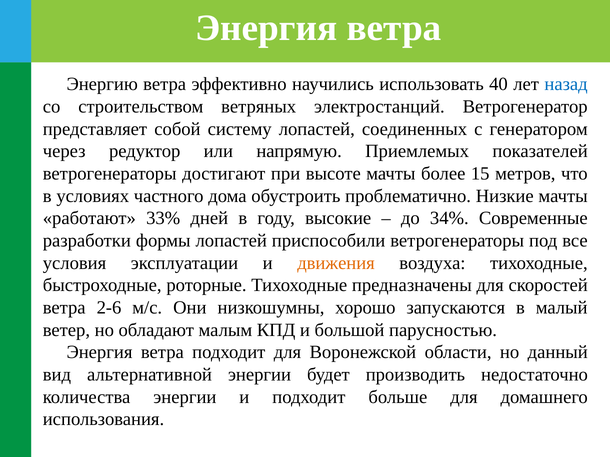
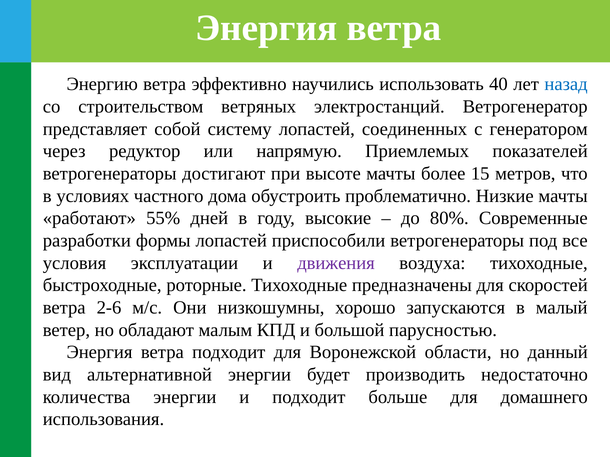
33%: 33% -> 55%
34%: 34% -> 80%
движения colour: orange -> purple
